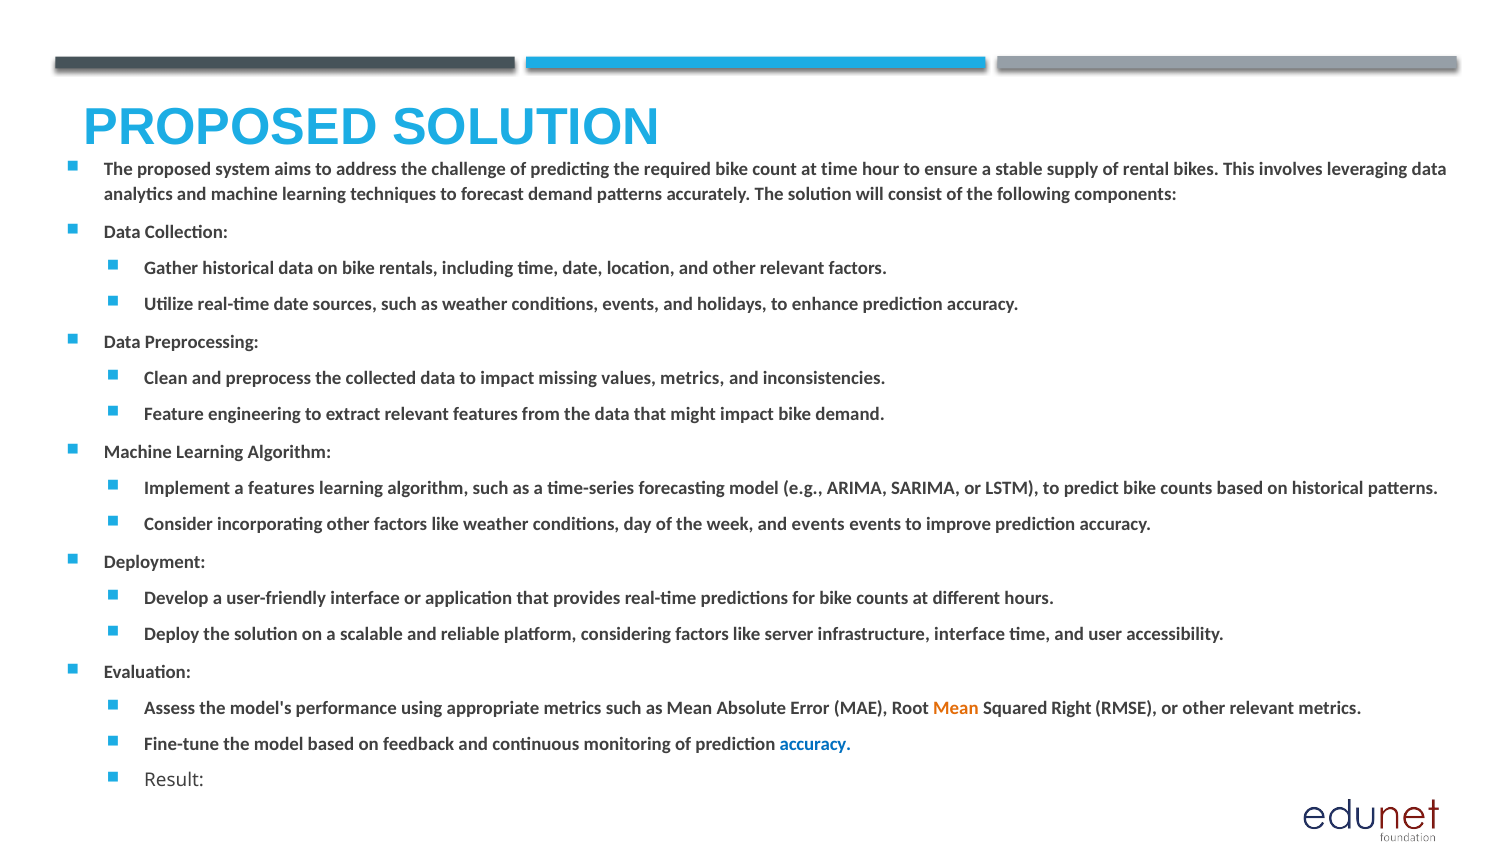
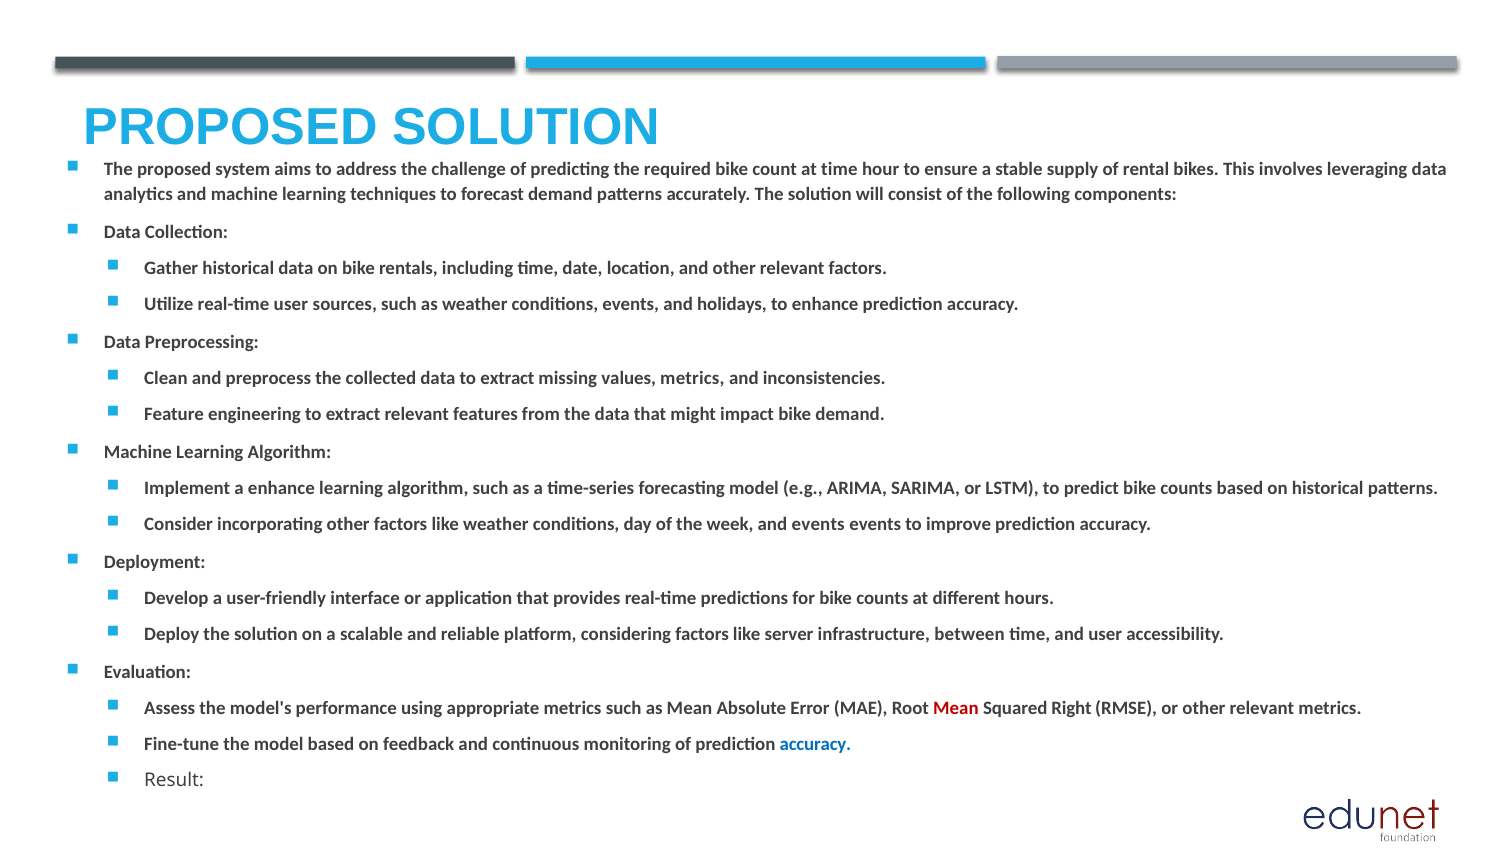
real-time date: date -> user
data to impact: impact -> extract
a features: features -> enhance
infrastructure interface: interface -> between
Mean at (956, 709) colour: orange -> red
